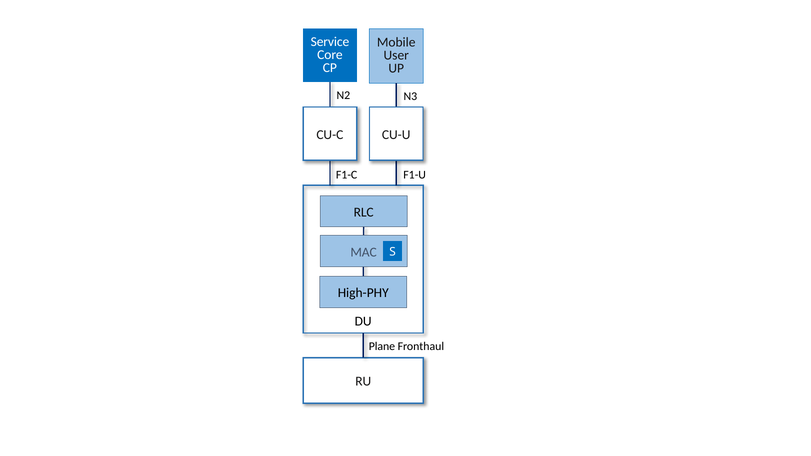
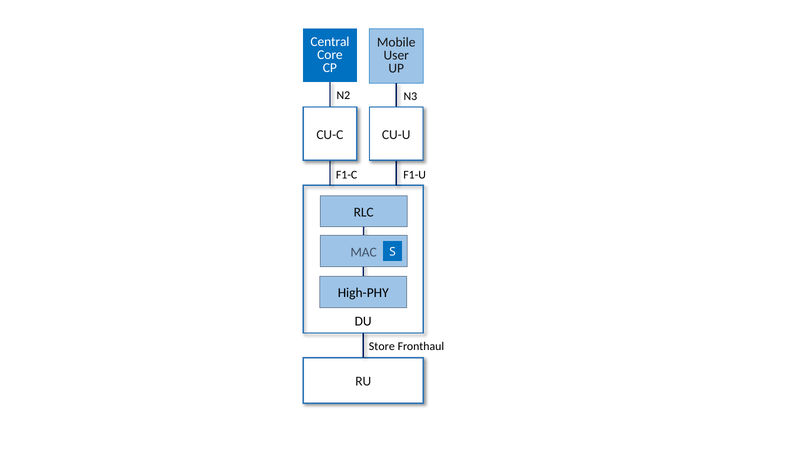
Service: Service -> Central
Plane: Plane -> Store
